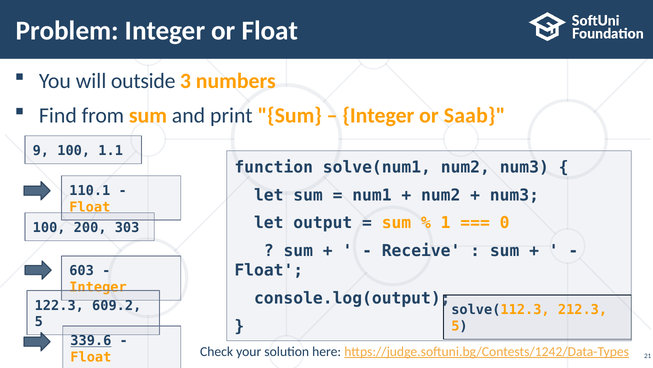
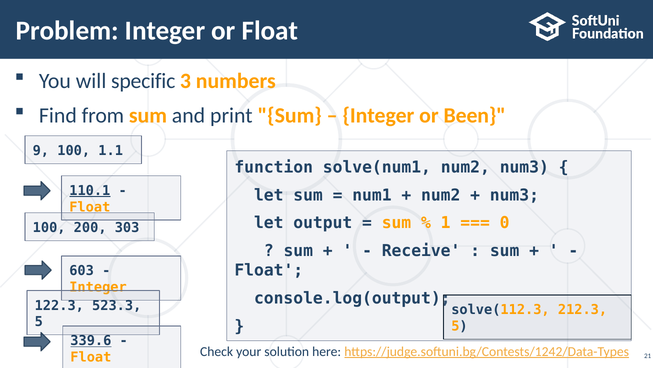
outside: outside -> specific
Saab: Saab -> Been
110.1 underline: none -> present
609.2: 609.2 -> 523.3
